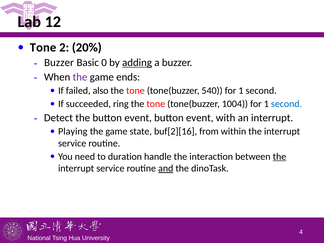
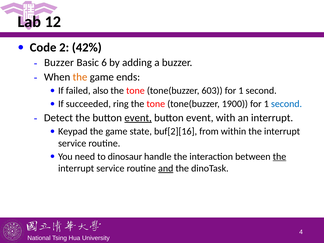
Tone at (43, 47): Tone -> Code
20%: 20% -> 42%
0: 0 -> 6
adding underline: present -> none
the at (80, 77) colour: purple -> orange
540: 540 -> 603
1004: 1004 -> 1900
event at (138, 118) underline: none -> present
Playing: Playing -> Keypad
duration: duration -> dinosaur
